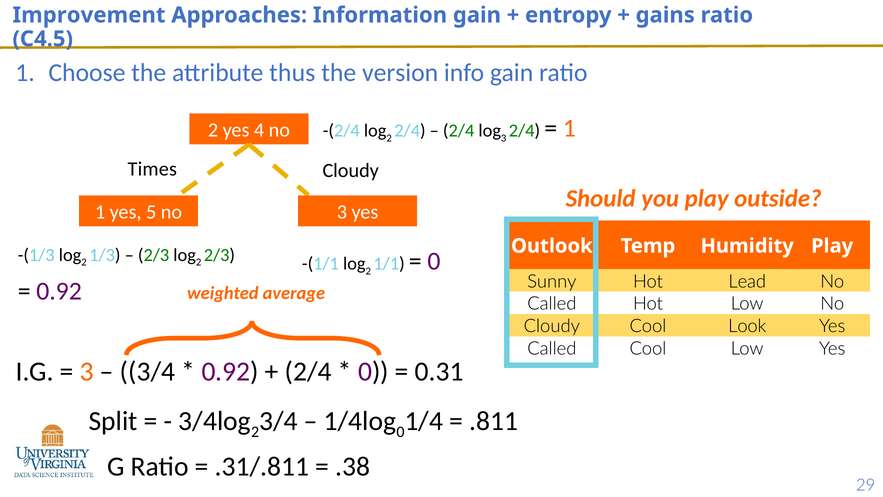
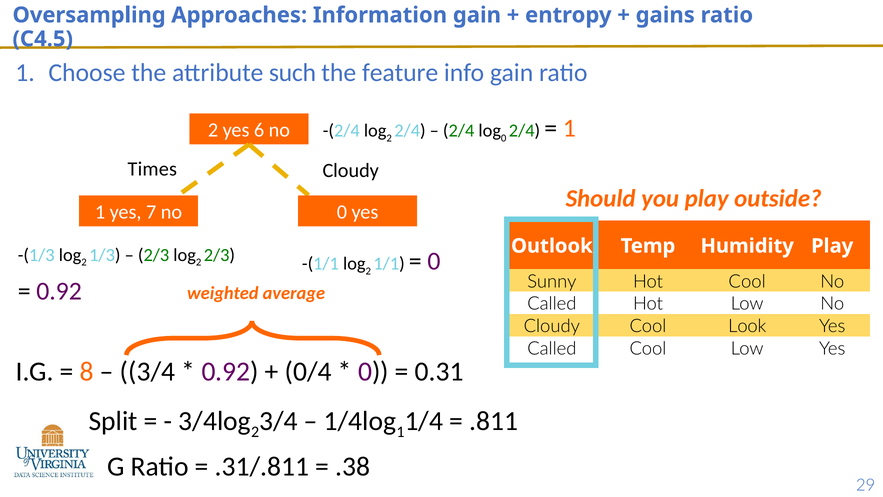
Improvement: Improvement -> Oversampling
thus: thus -> such
version: version -> feature
4: 4 -> 6
3 at (504, 138): 3 -> 0
5: 5 -> 7
no 3: 3 -> 0
Hot Lead: Lead -> Cool
3 at (87, 371): 3 -> 8
2/4 at (308, 371): 2/4 -> 0/4
0 at (401, 432): 0 -> 1
